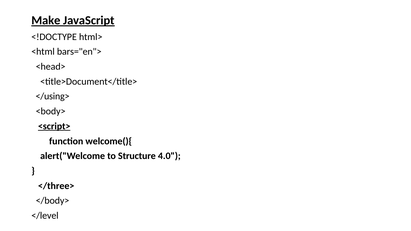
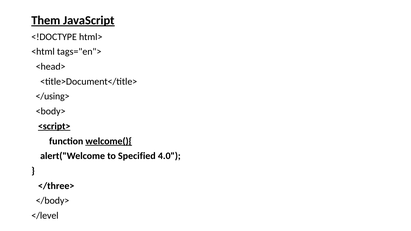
Make: Make -> Them
bars="en">: bars="en"> -> tags="en">
welcome(){ underline: none -> present
Structure: Structure -> Specified
